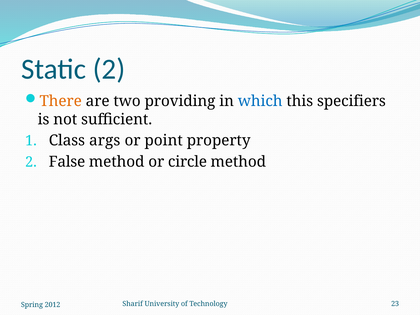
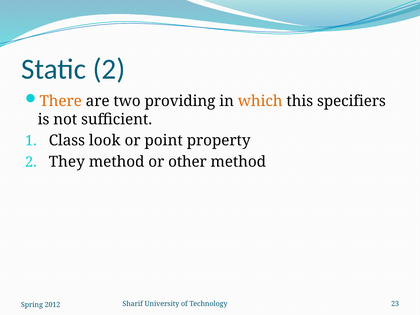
which colour: blue -> orange
args: args -> look
False: False -> They
circle: circle -> other
